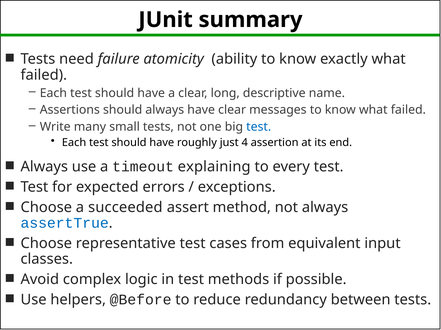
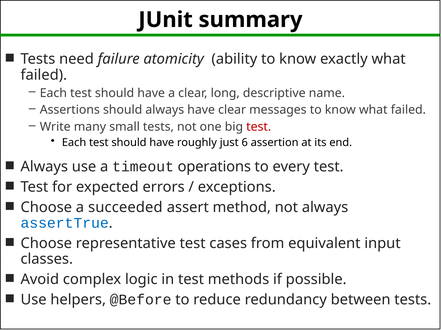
test at (259, 127) colour: blue -> red
4: 4 -> 6
explaining: explaining -> operations
